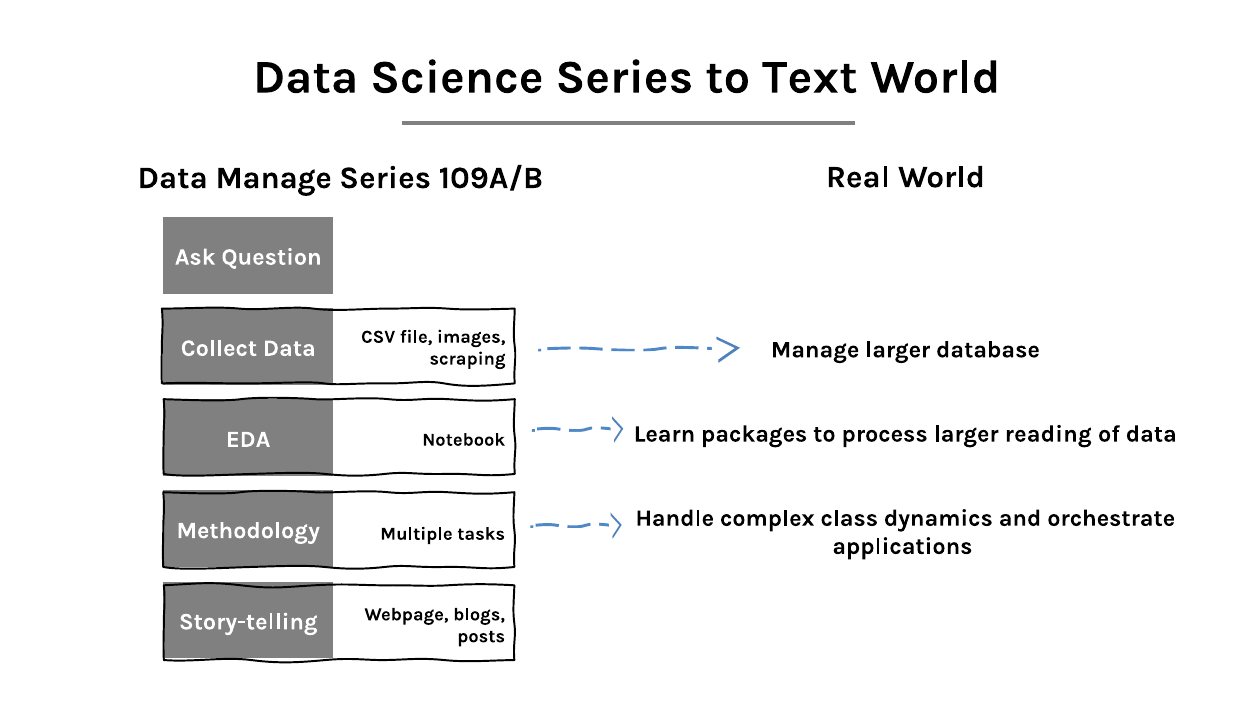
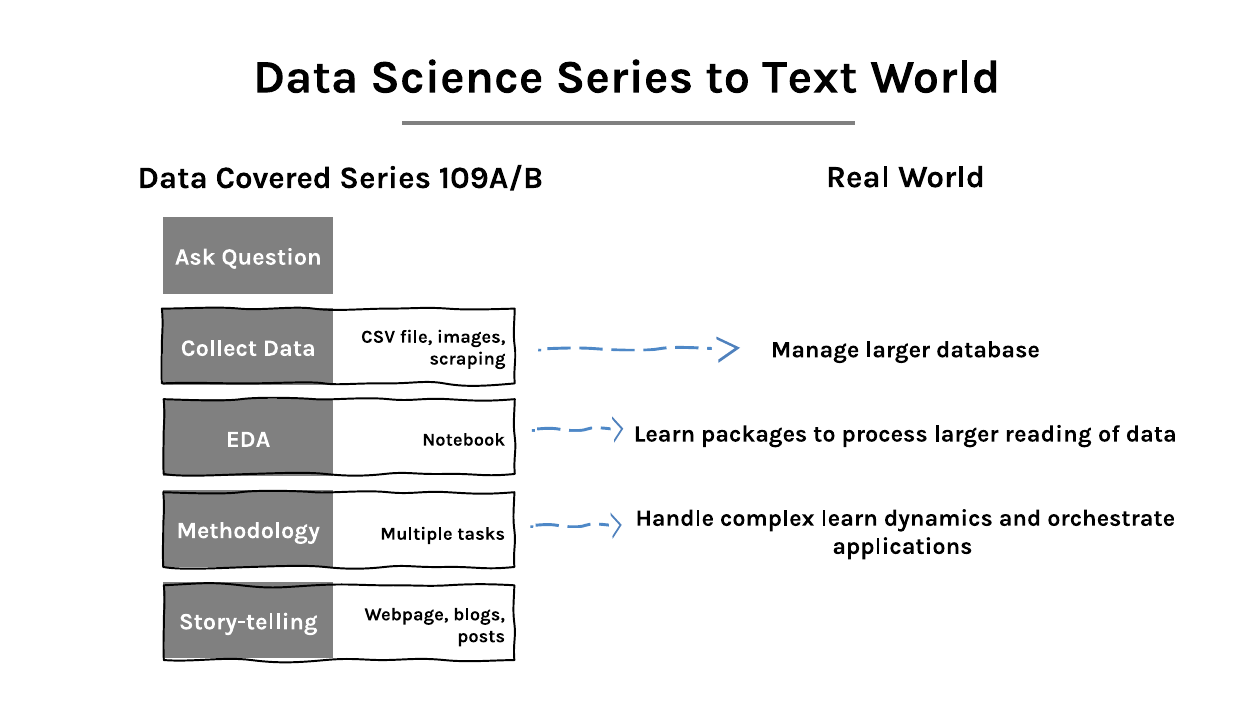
Data Manage: Manage -> Covered
complex class: class -> learn
